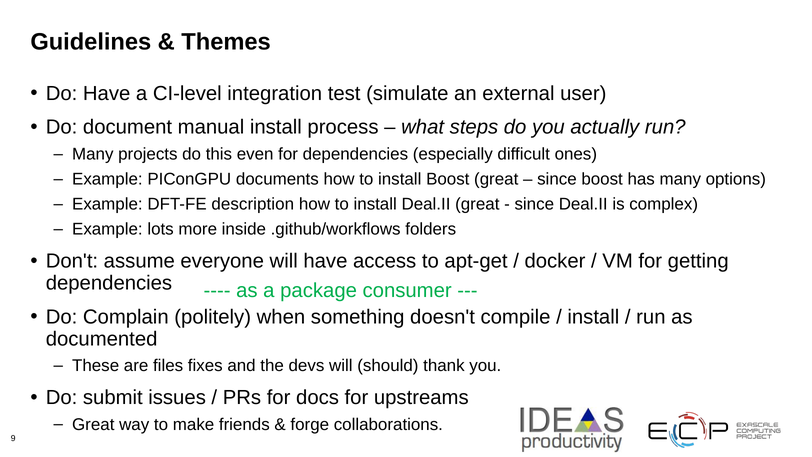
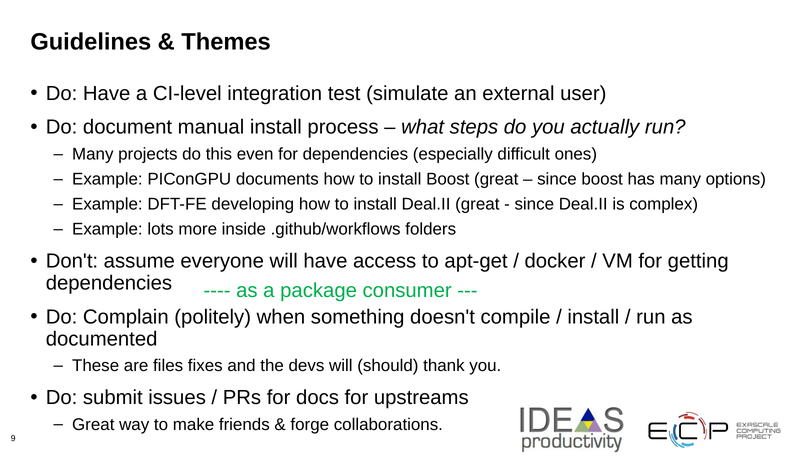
description: description -> developing
